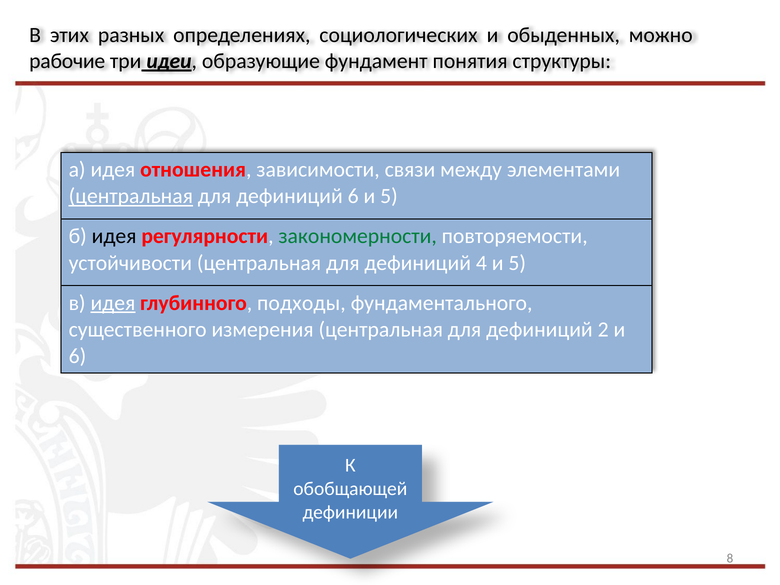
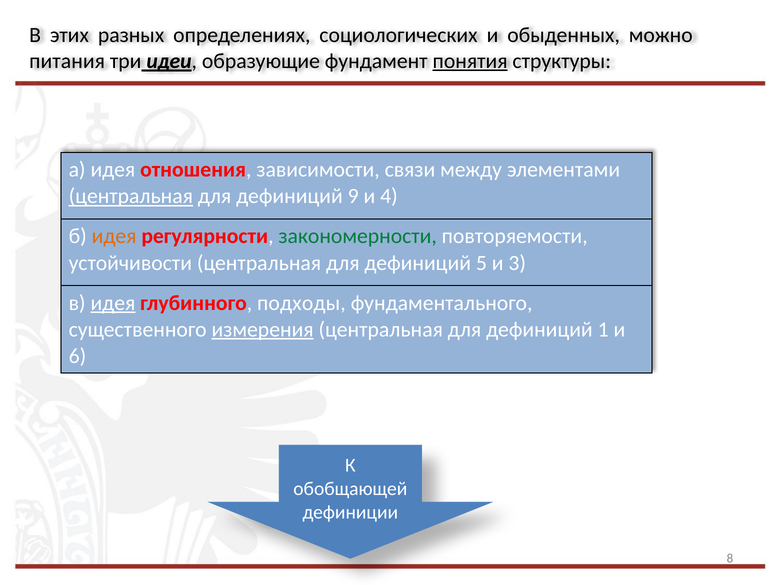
рабочие: рабочие -> питания
понятия underline: none -> present
дефиниций 6: 6 -> 9
5 at (389, 196): 5 -> 4
идея at (114, 236) colour: black -> orange
4: 4 -> 5
5 at (517, 263): 5 -> 3
измерения underline: none -> present
2: 2 -> 1
